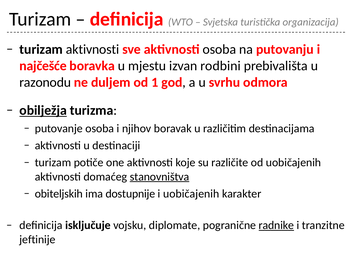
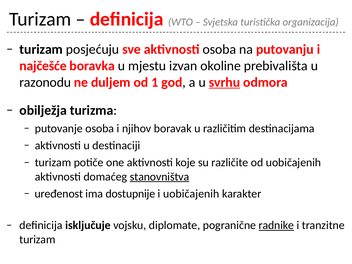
turizam aktivnosti: aktivnosti -> posjećuju
rodbini: rodbini -> okoline
svrhu underline: none -> present
obilježja underline: present -> none
obiteljskih: obiteljskih -> uređenost
jeftinije at (37, 239): jeftinije -> turizam
